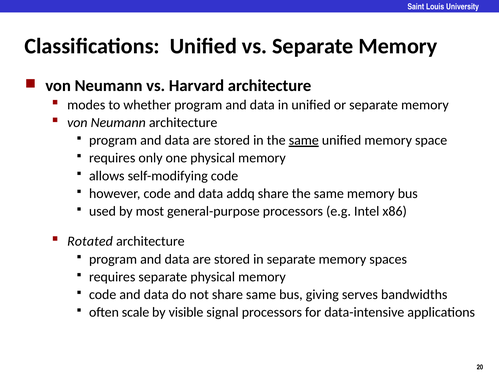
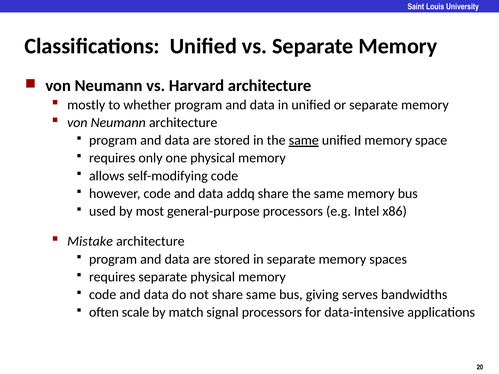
modes: modes -> mostly
Rotated: Rotated -> Mistake
visible: visible -> match
